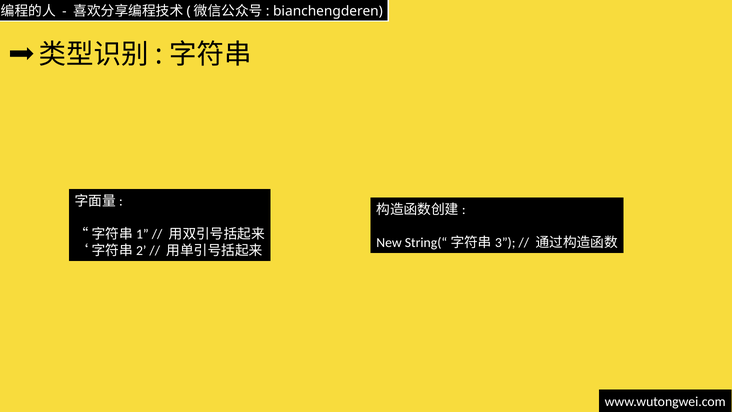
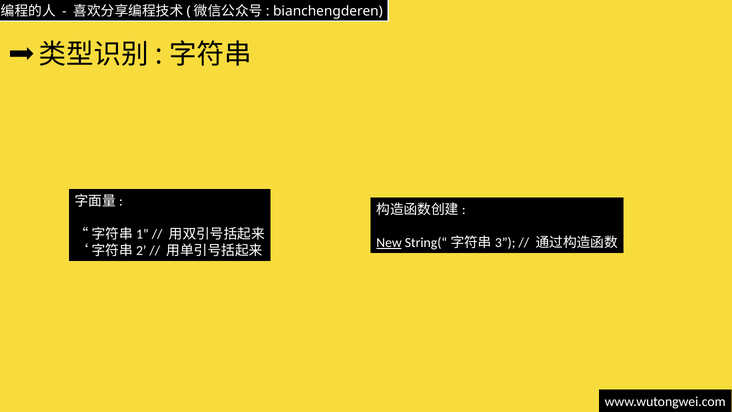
New underline: none -> present
